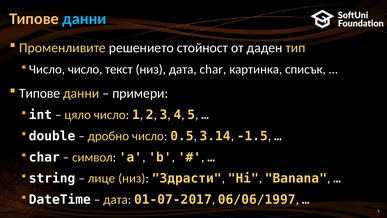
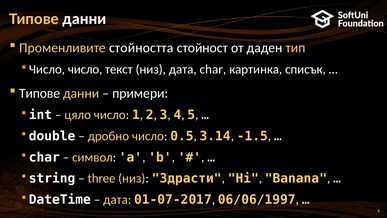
данни at (84, 19) colour: light blue -> white
решението: решението -> стойността
лице: лице -> three
